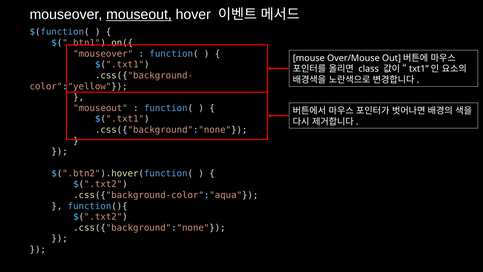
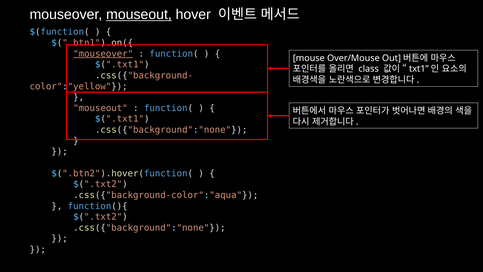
mouseover at (103, 54) underline: none -> present
